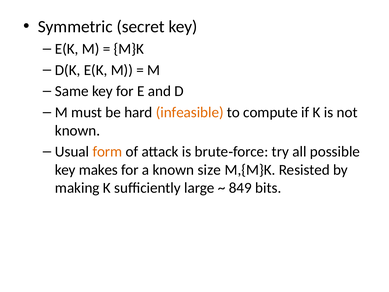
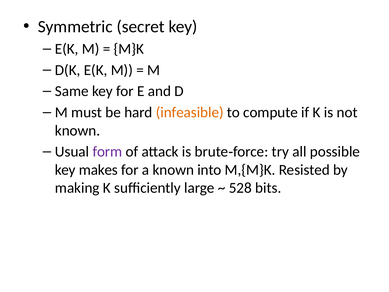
form colour: orange -> purple
size: size -> into
849: 849 -> 528
